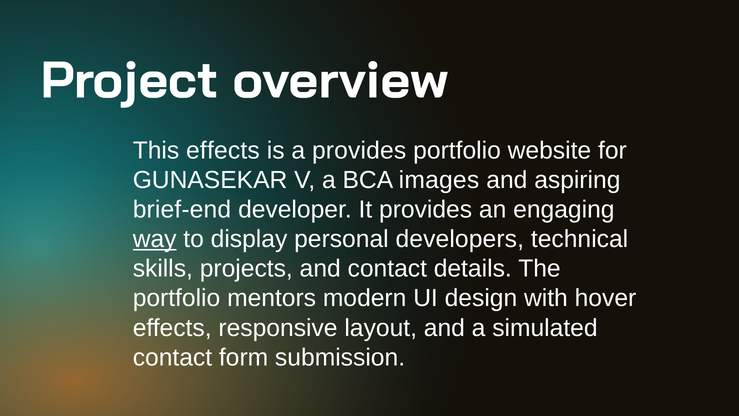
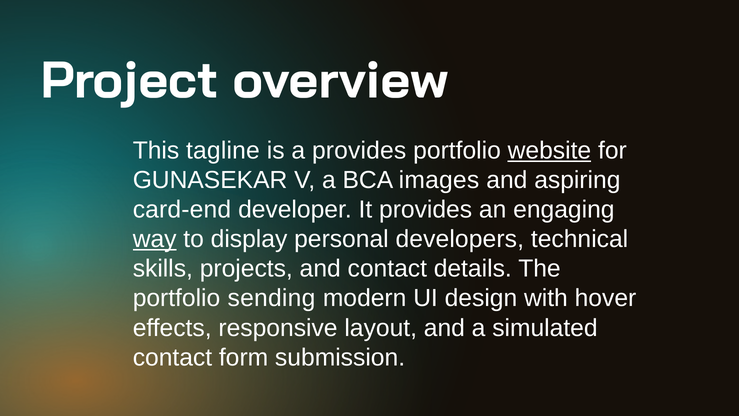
This effects: effects -> tagline
website underline: none -> present
brief-end: brief-end -> card-end
mentors: mentors -> sending
